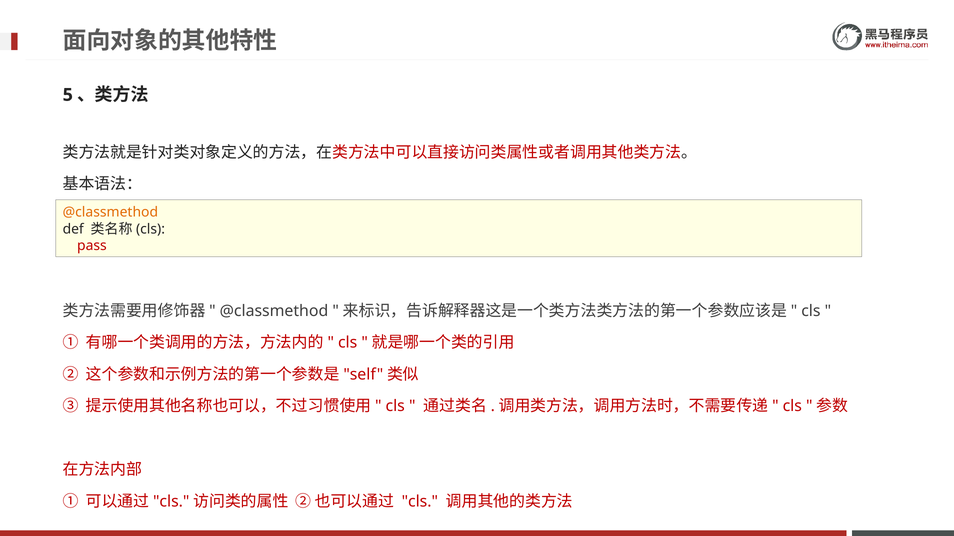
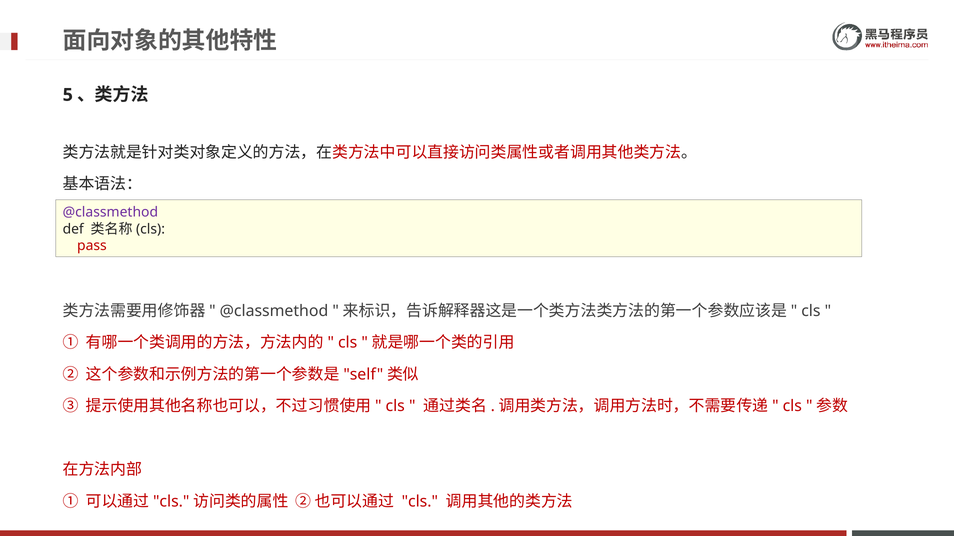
@classmethod at (110, 213) colour: orange -> purple
